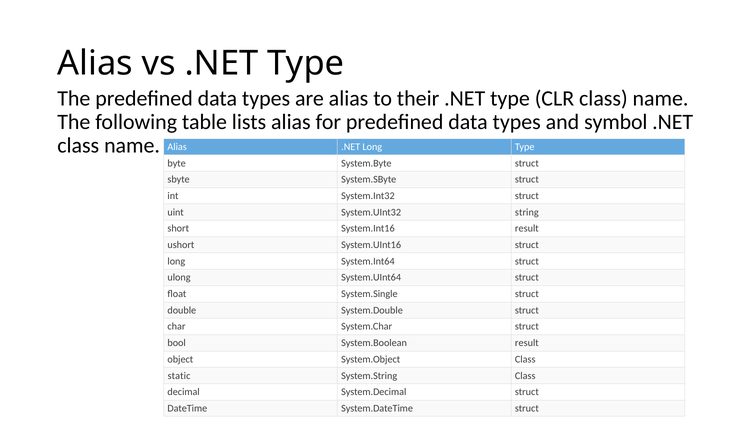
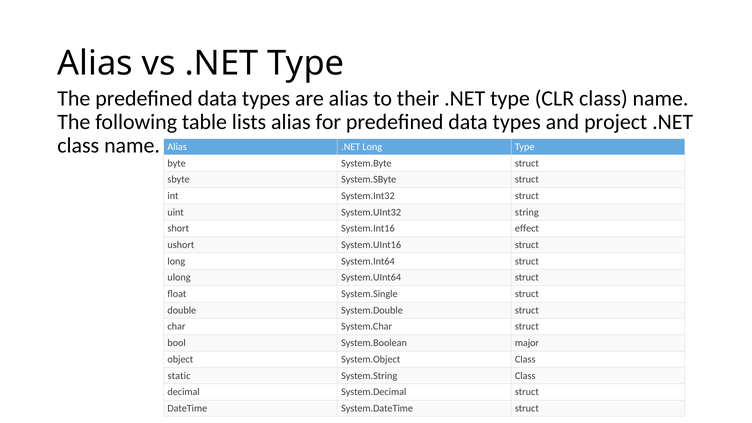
symbol: symbol -> project
System.Int16 result: result -> effect
System.Boolean result: result -> major
